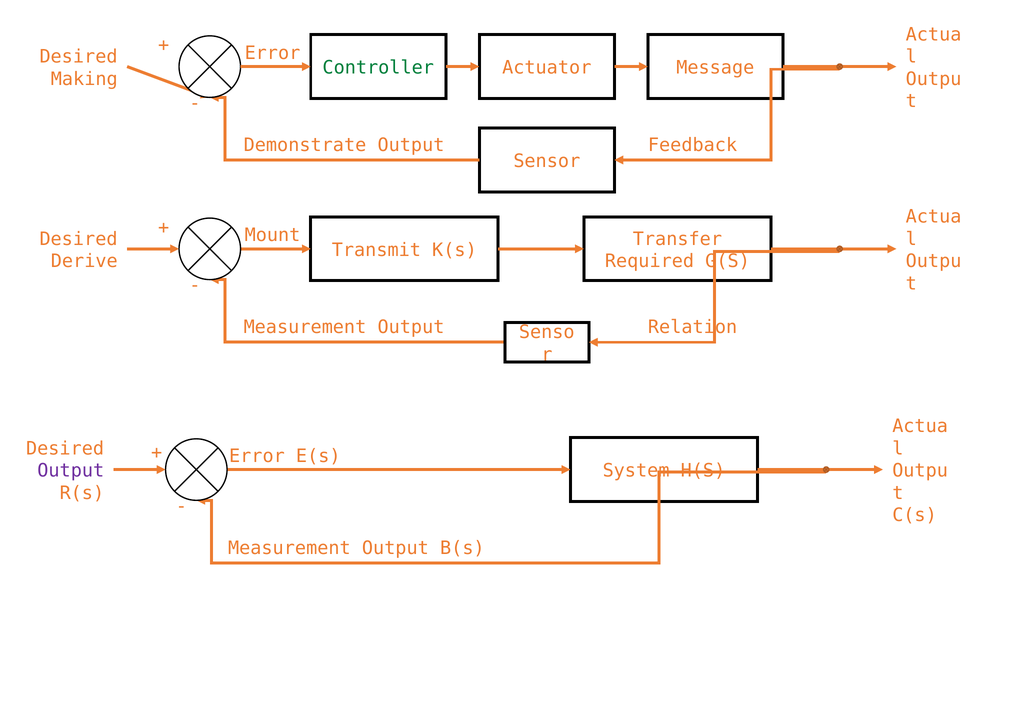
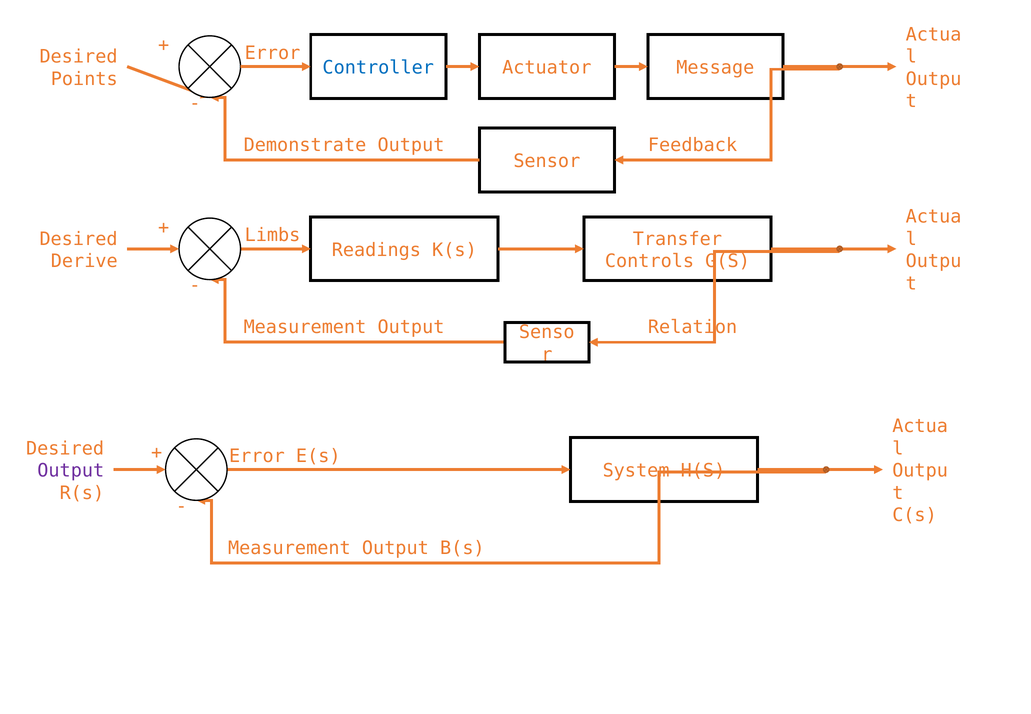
Controller colour: green -> blue
Making: Making -> Points
Mount: Mount -> Limbs
Transmit: Transmit -> Readings
Required: Required -> Controls
